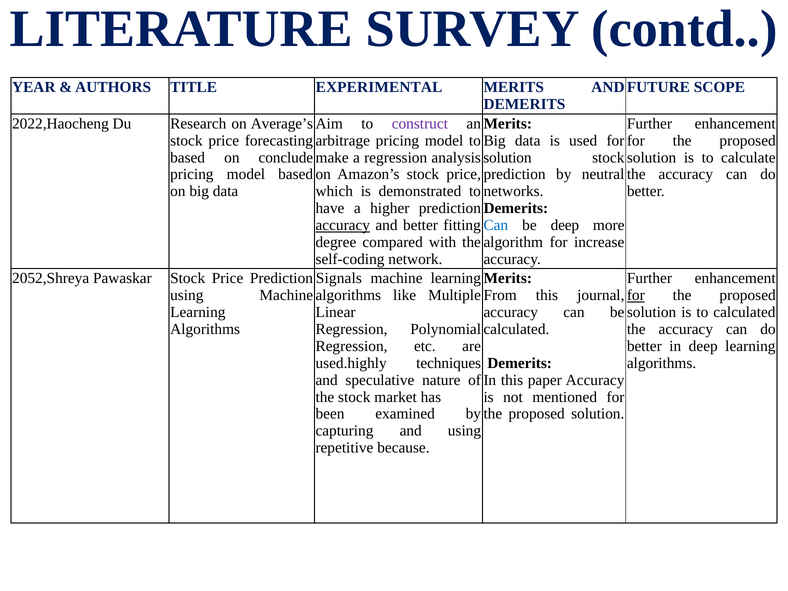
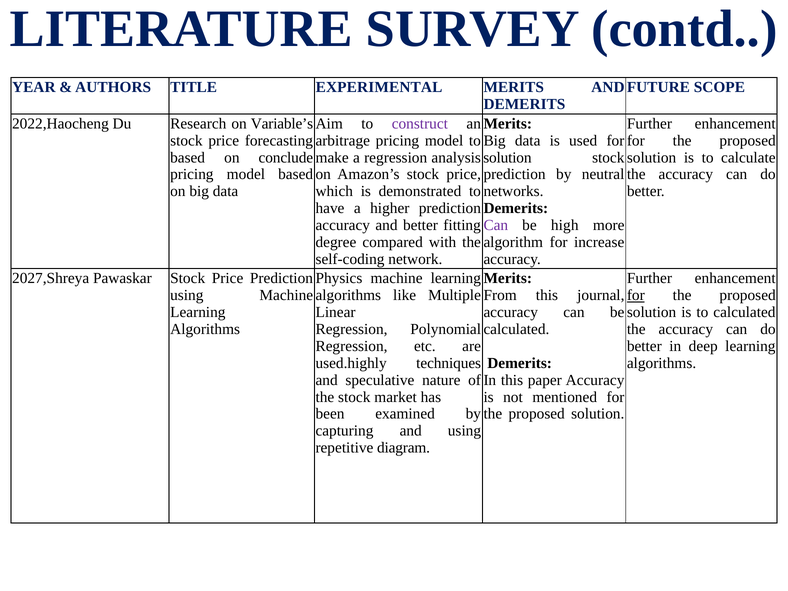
Average’s: Average’s -> Variable’s
accuracy at (343, 225) underline: present -> none
Can at (496, 225) colour: blue -> purple
be deep: deep -> high
2052,Shreya: 2052,Shreya -> 2027,Shreya
Signals: Signals -> Physics
because: because -> diagram
